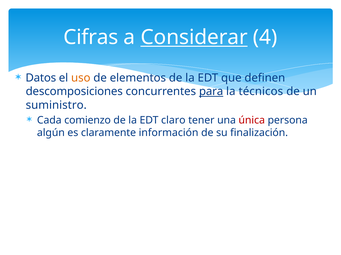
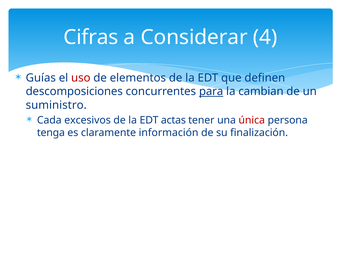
Considerar underline: present -> none
Datos: Datos -> Guías
uso colour: orange -> red
técnicos: técnicos -> cambian
comienzo: comienzo -> excesivos
claro: claro -> actas
algún: algún -> tenga
